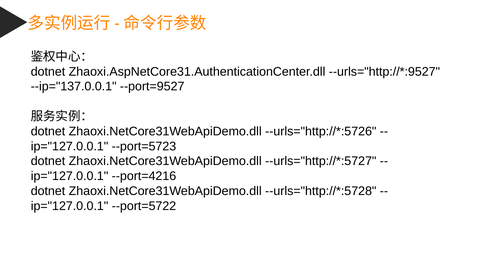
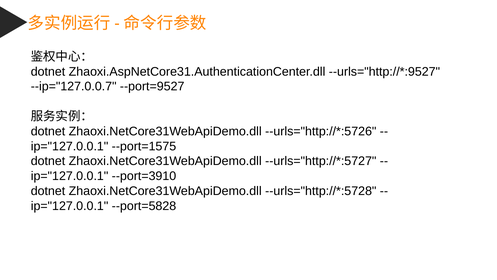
--ip="137.0.0.1: --ip="137.0.0.1 -> --ip="127.0.0.7
--port=5723: --port=5723 -> --port=1575
--port=4216: --port=4216 -> --port=3910
--port=5722: --port=5722 -> --port=5828
